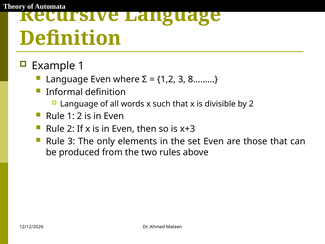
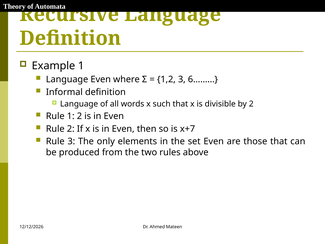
8………: 8……… -> 6………
x+3: x+3 -> x+7
